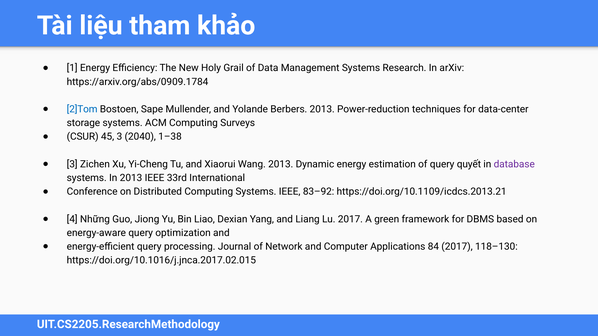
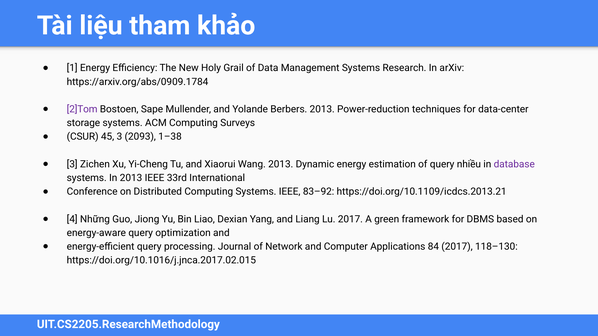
2]Tom colour: blue -> purple
2040: 2040 -> 2093
quyết: quyết -> nhiều
